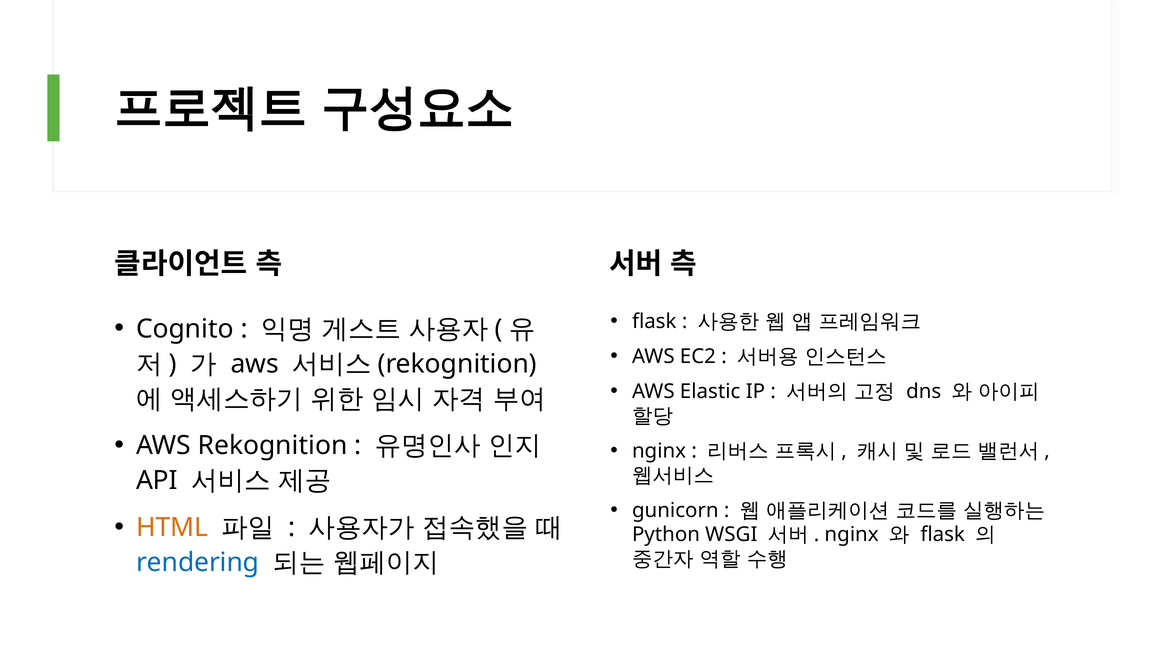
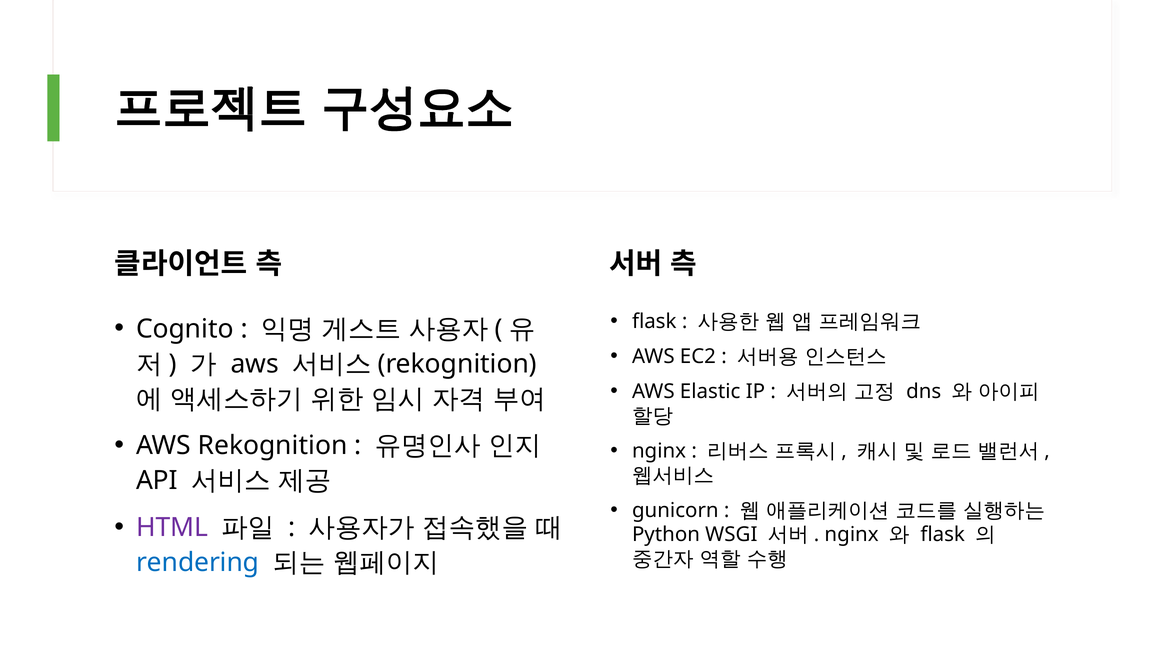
HTML colour: orange -> purple
